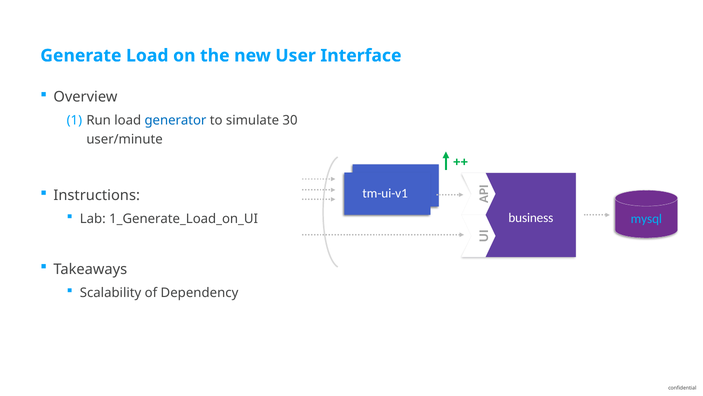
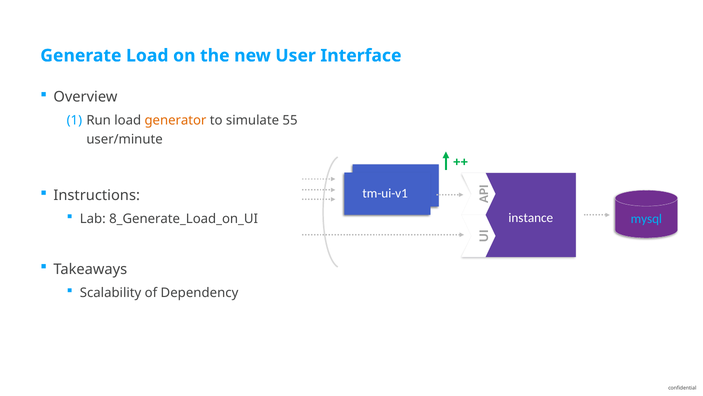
generator colour: blue -> orange
30: 30 -> 55
1_Generate_Load_on_UI: 1_Generate_Load_on_UI -> 8_Generate_Load_on_UI
business: business -> instance
